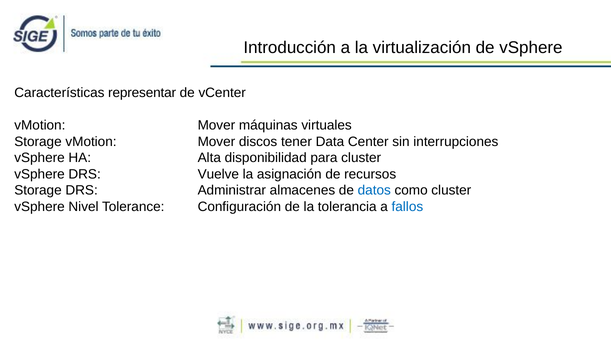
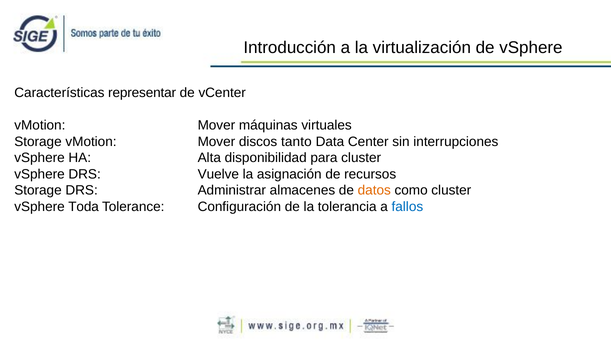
tener: tener -> tanto
datos colour: blue -> orange
Nivel: Nivel -> Toda
